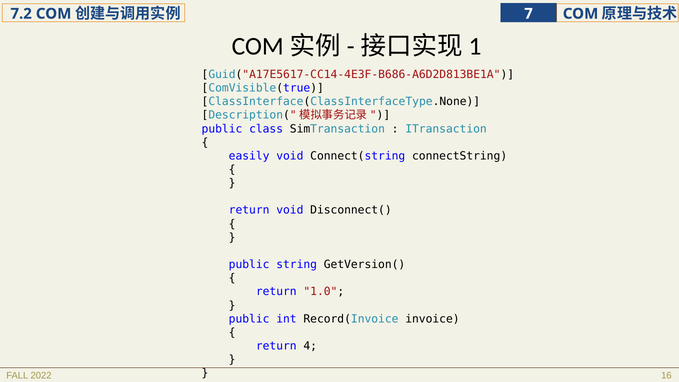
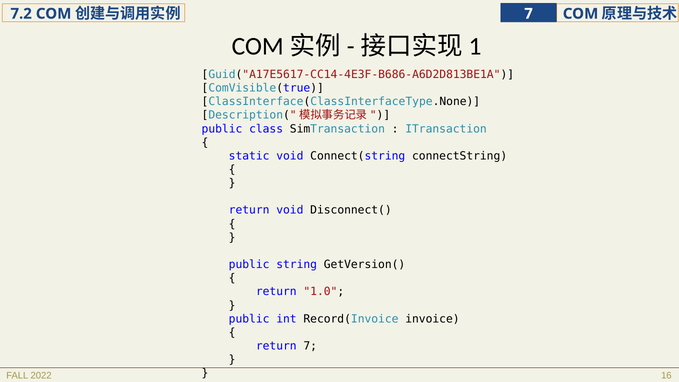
easily: easily -> static
return 4: 4 -> 7
